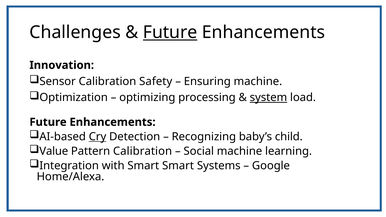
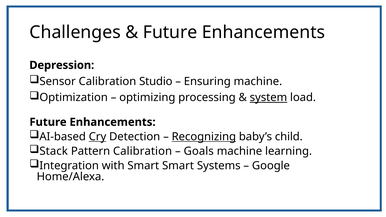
Future at (170, 32) underline: present -> none
Innovation: Innovation -> Depression
Safety: Safety -> Studio
Recognizing underline: none -> present
Value: Value -> Stack
Social: Social -> Goals
